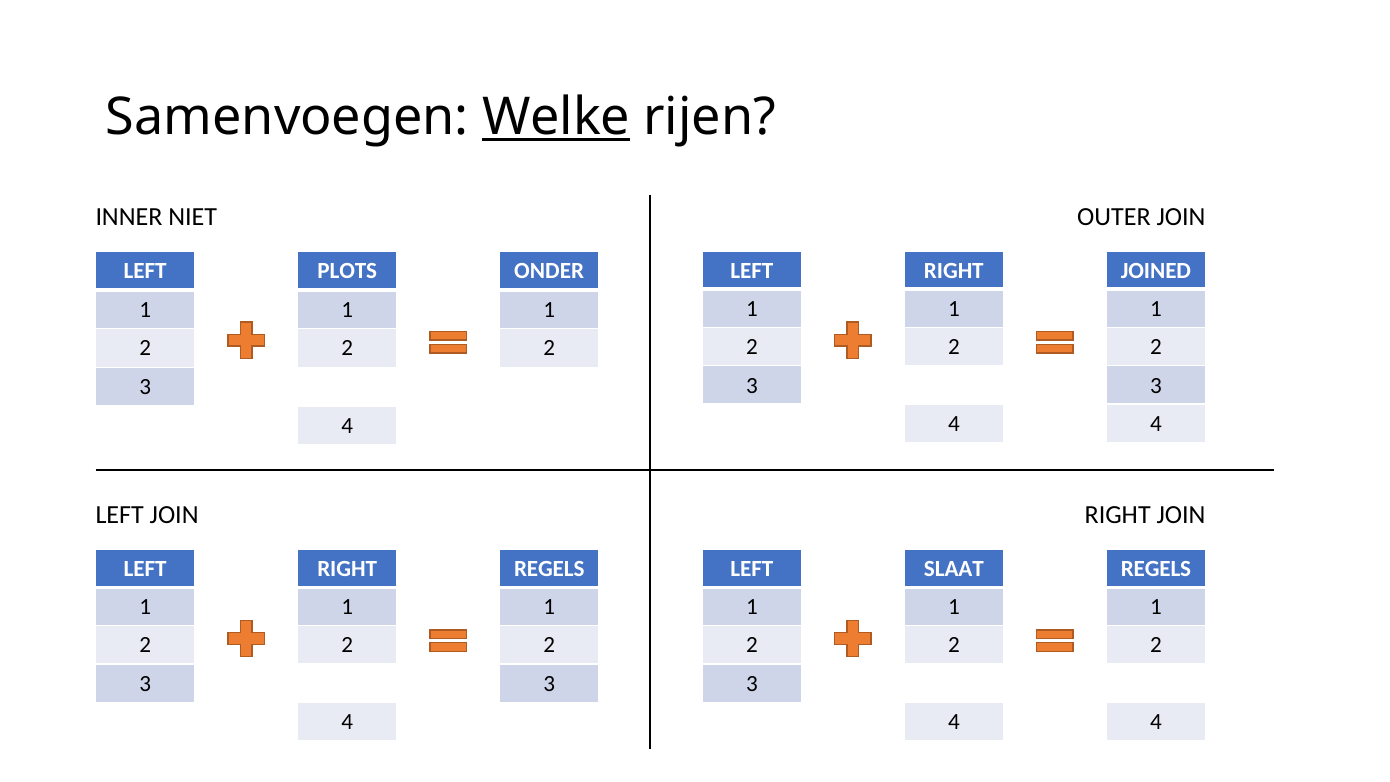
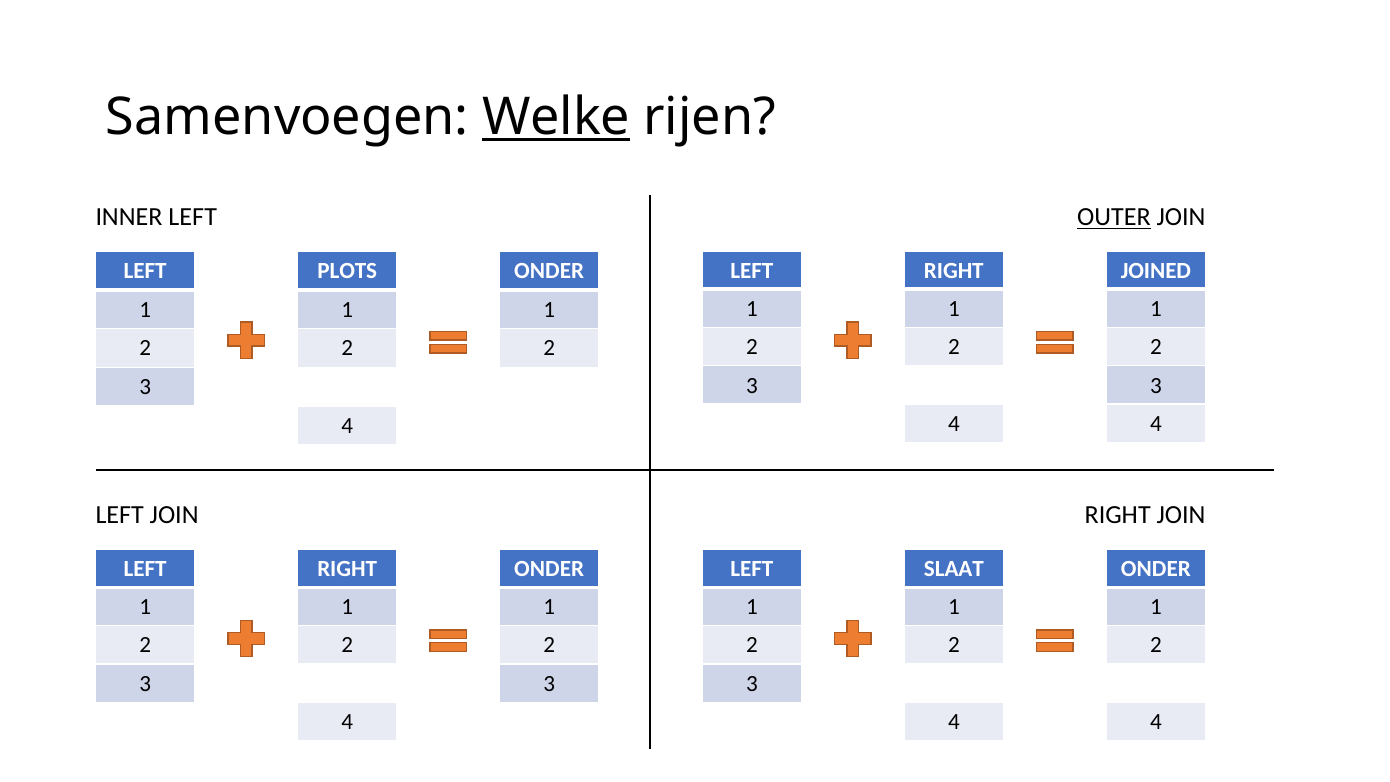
INNER NIET: NIET -> LEFT
OUTER underline: none -> present
REGELS at (549, 569): REGELS -> ONDER
REGELS at (1156, 569): REGELS -> ONDER
